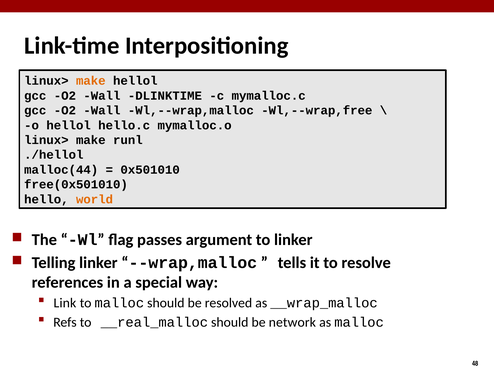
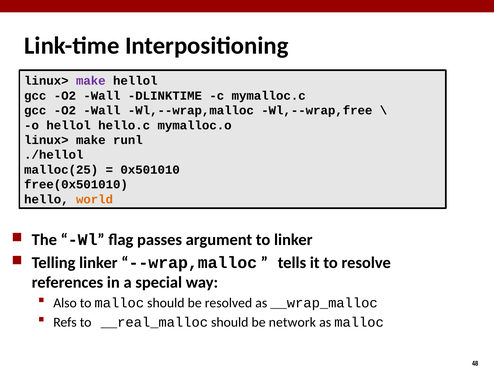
make at (91, 81) colour: orange -> purple
malloc(44: malloc(44 -> malloc(25
Link: Link -> Also
